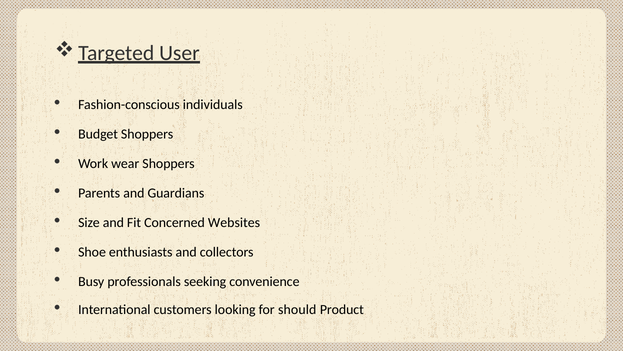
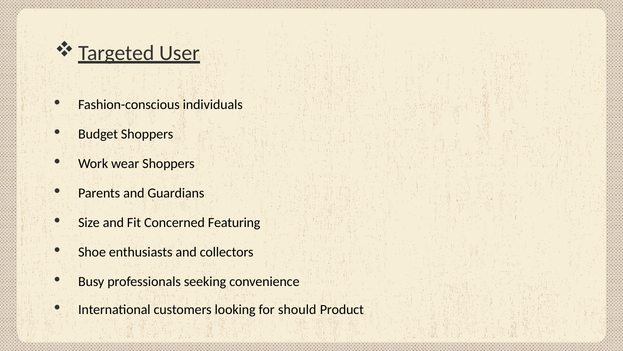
Websites: Websites -> Featuring
